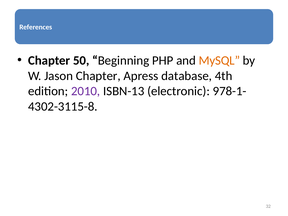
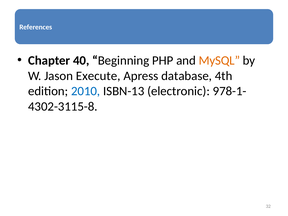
50: 50 -> 40
Jason Chapter: Chapter -> Execute
2010 colour: purple -> blue
